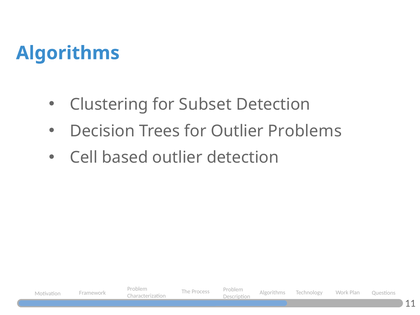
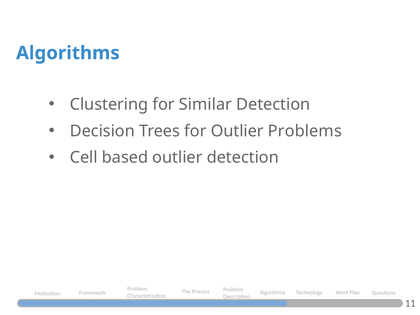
Subset: Subset -> Similar
